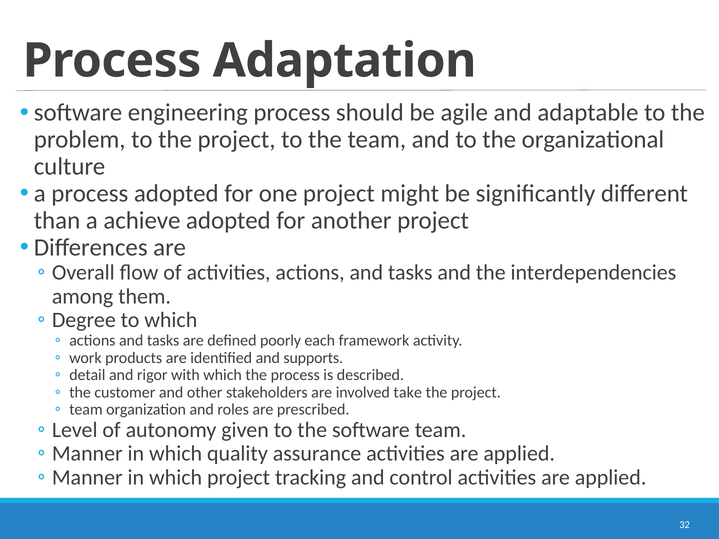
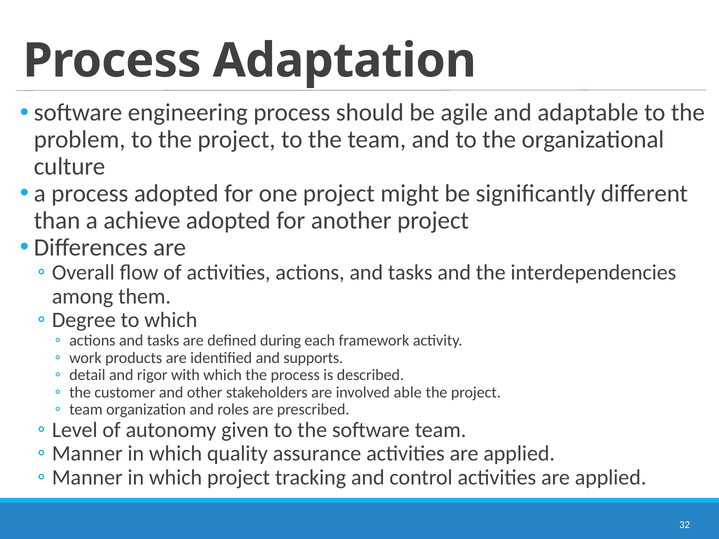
poorly: poorly -> during
take: take -> able
